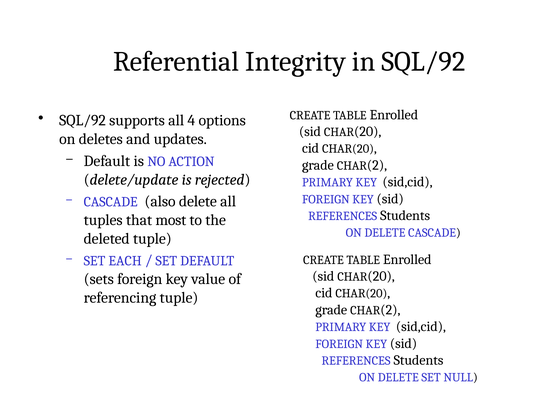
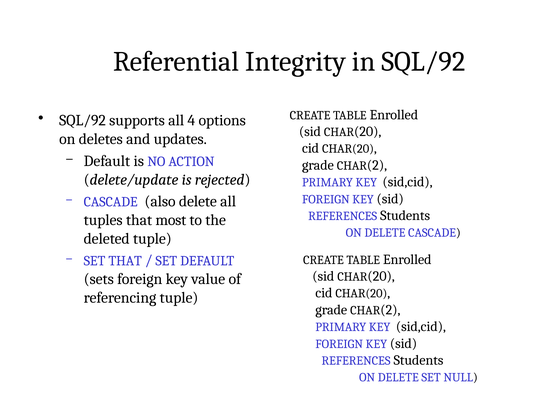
SET EACH: EACH -> THAT
